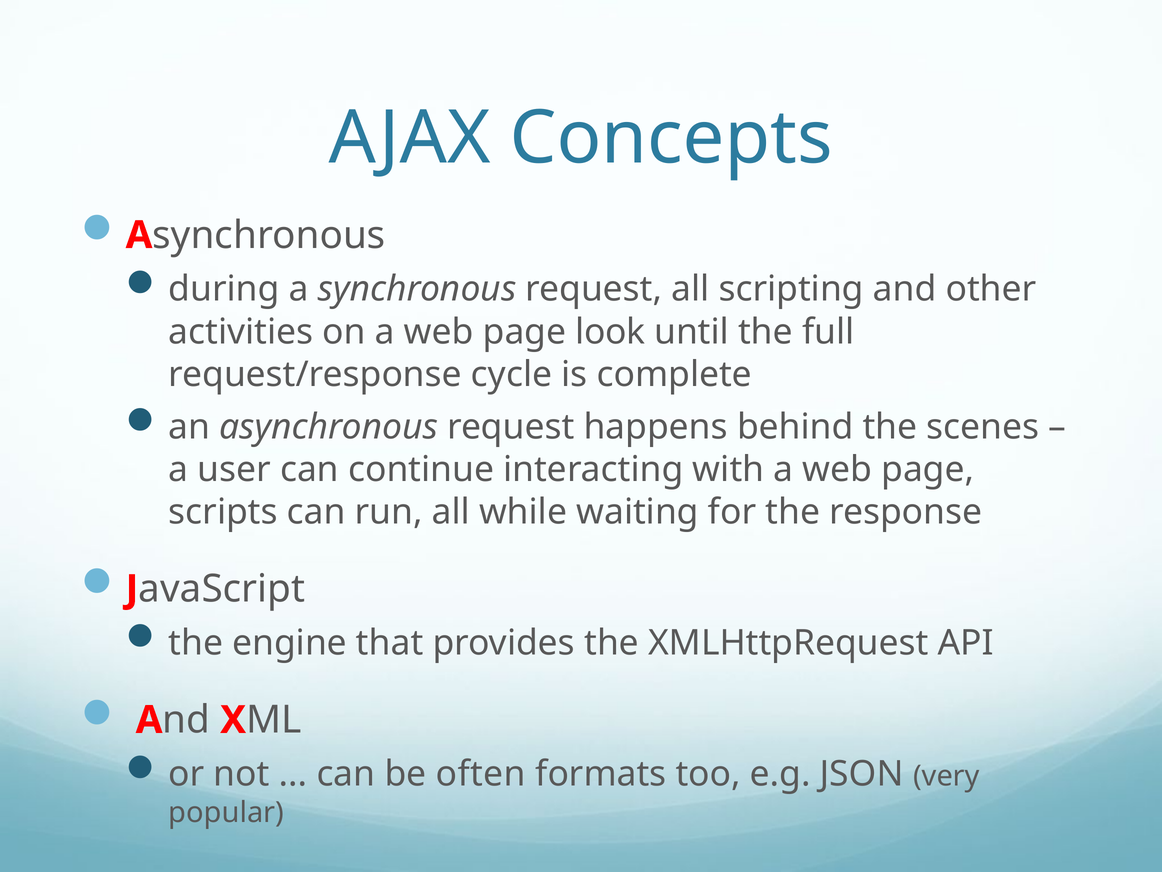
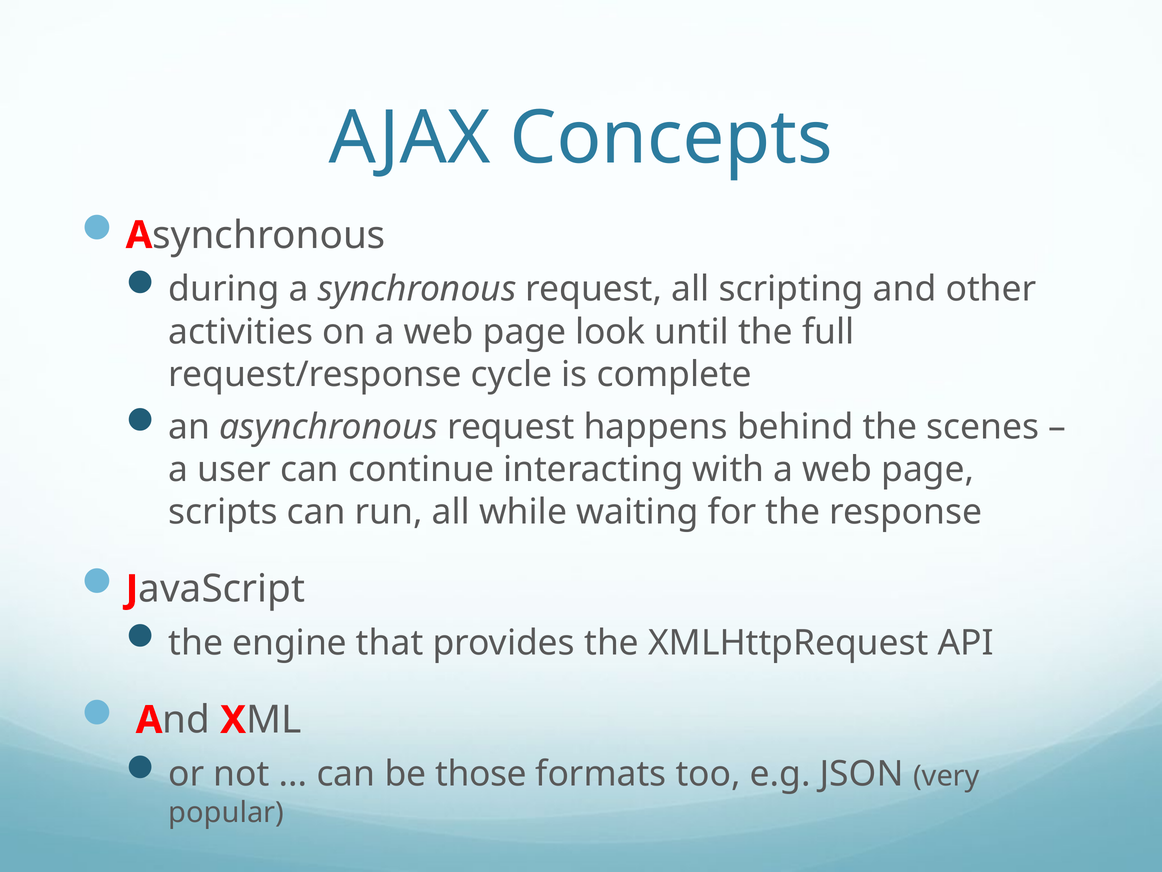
often: often -> those
